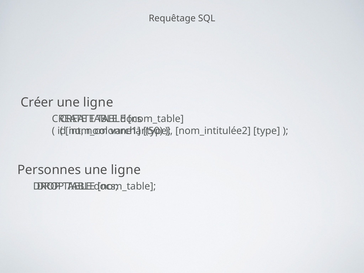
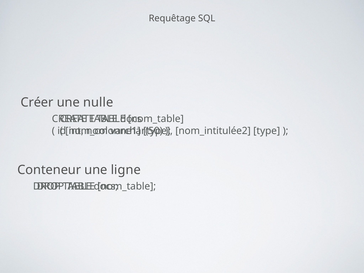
Créer une ligne: ligne -> nulle
Personnes: Personnes -> Conteneur
